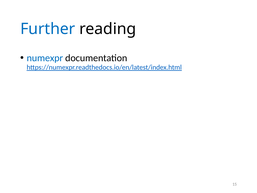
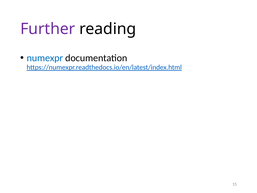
Further colour: blue -> purple
